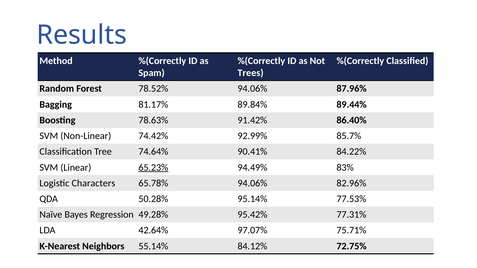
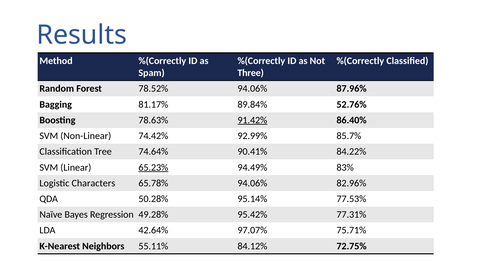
Trees: Trees -> Three
89.44%: 89.44% -> 52.76%
91.42% underline: none -> present
55.14%: 55.14% -> 55.11%
